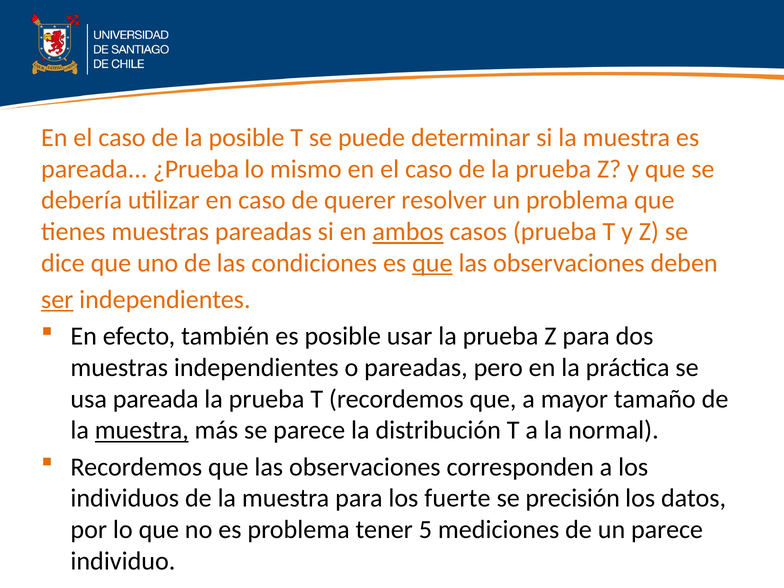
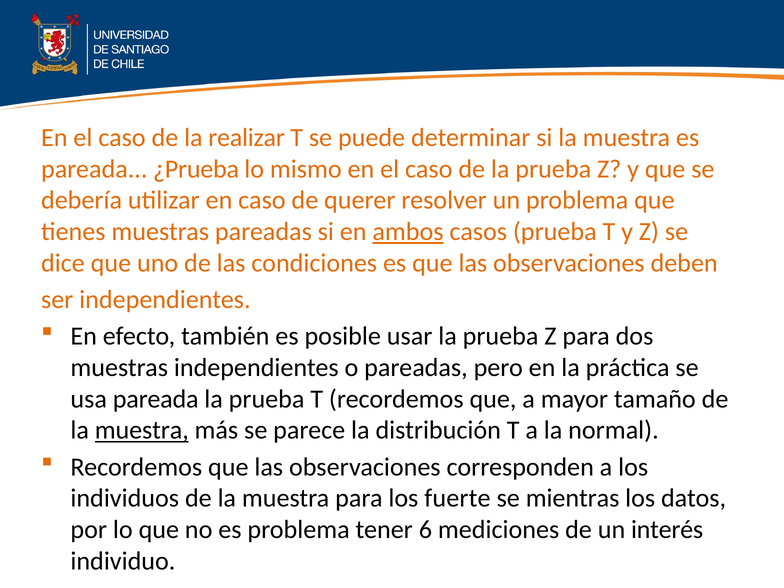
la posible: posible -> realizar
que at (432, 263) underline: present -> none
ser underline: present -> none
precisión: precisión -> mientras
5: 5 -> 6
un parece: parece -> interés
